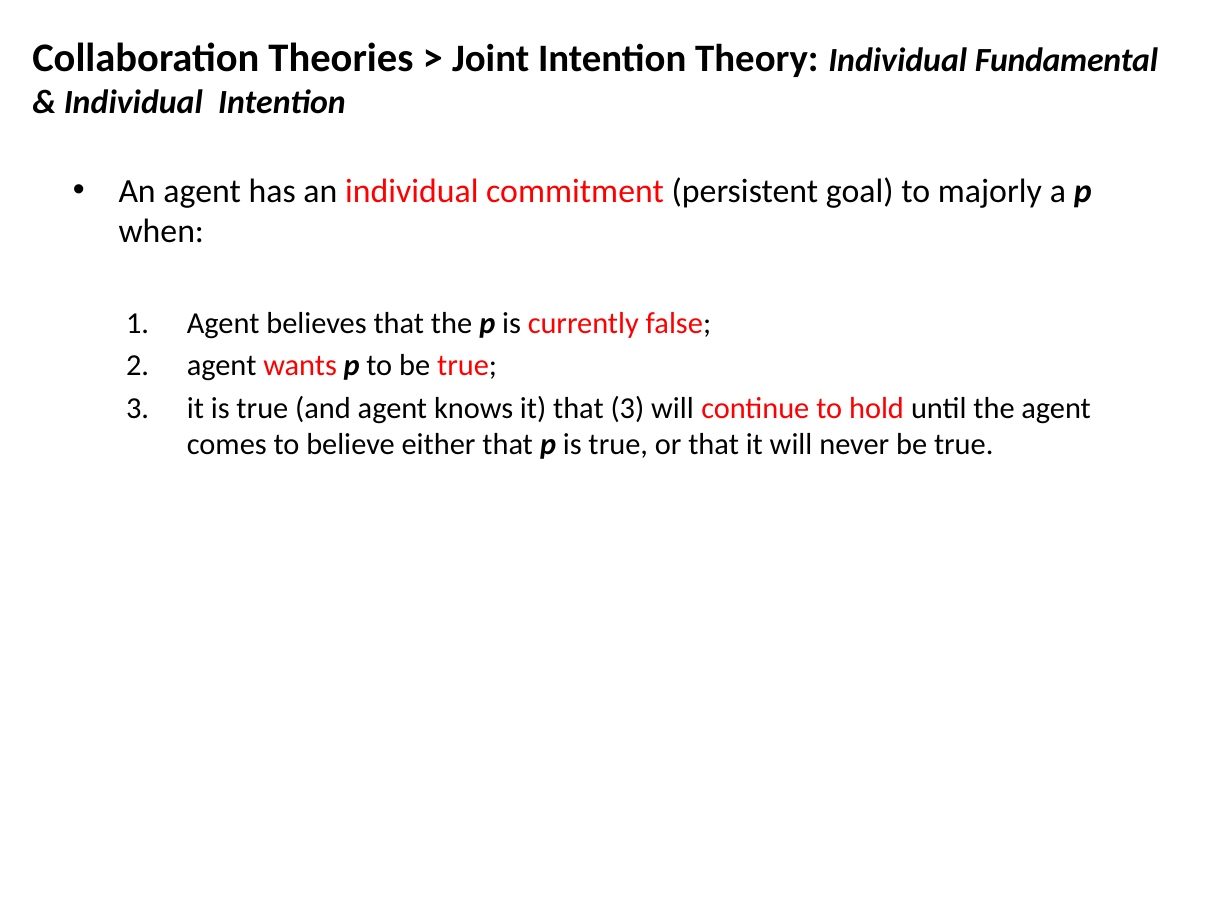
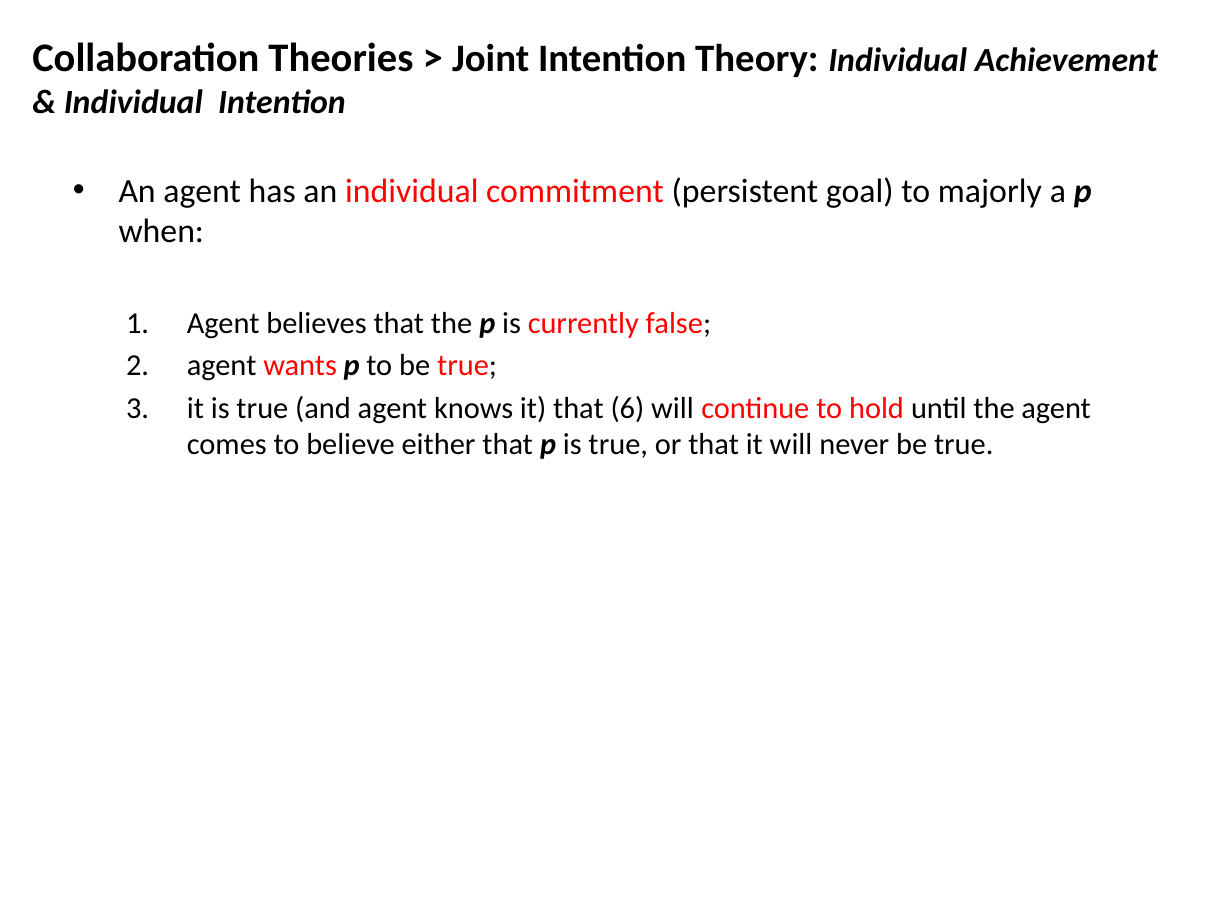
Fundamental: Fundamental -> Achievement
that 3: 3 -> 6
